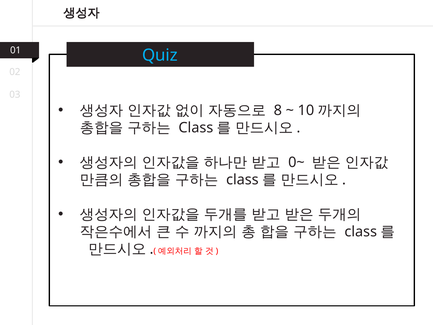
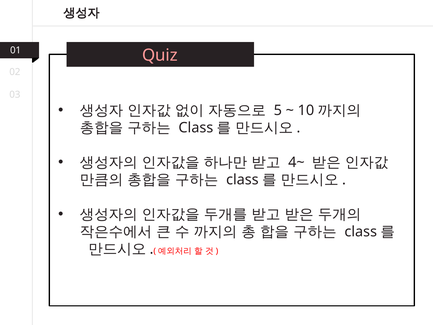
Quiz colour: light blue -> pink
8: 8 -> 5
0~: 0~ -> 4~
